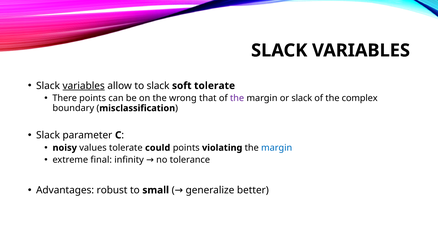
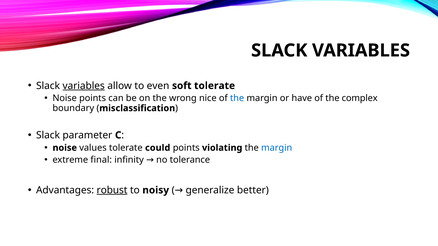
to slack: slack -> even
There at (65, 98): There -> Noise
that: that -> nice
the at (237, 98) colour: purple -> blue
or slack: slack -> have
noisy at (65, 148): noisy -> noise
robust underline: none -> present
small: small -> noisy
